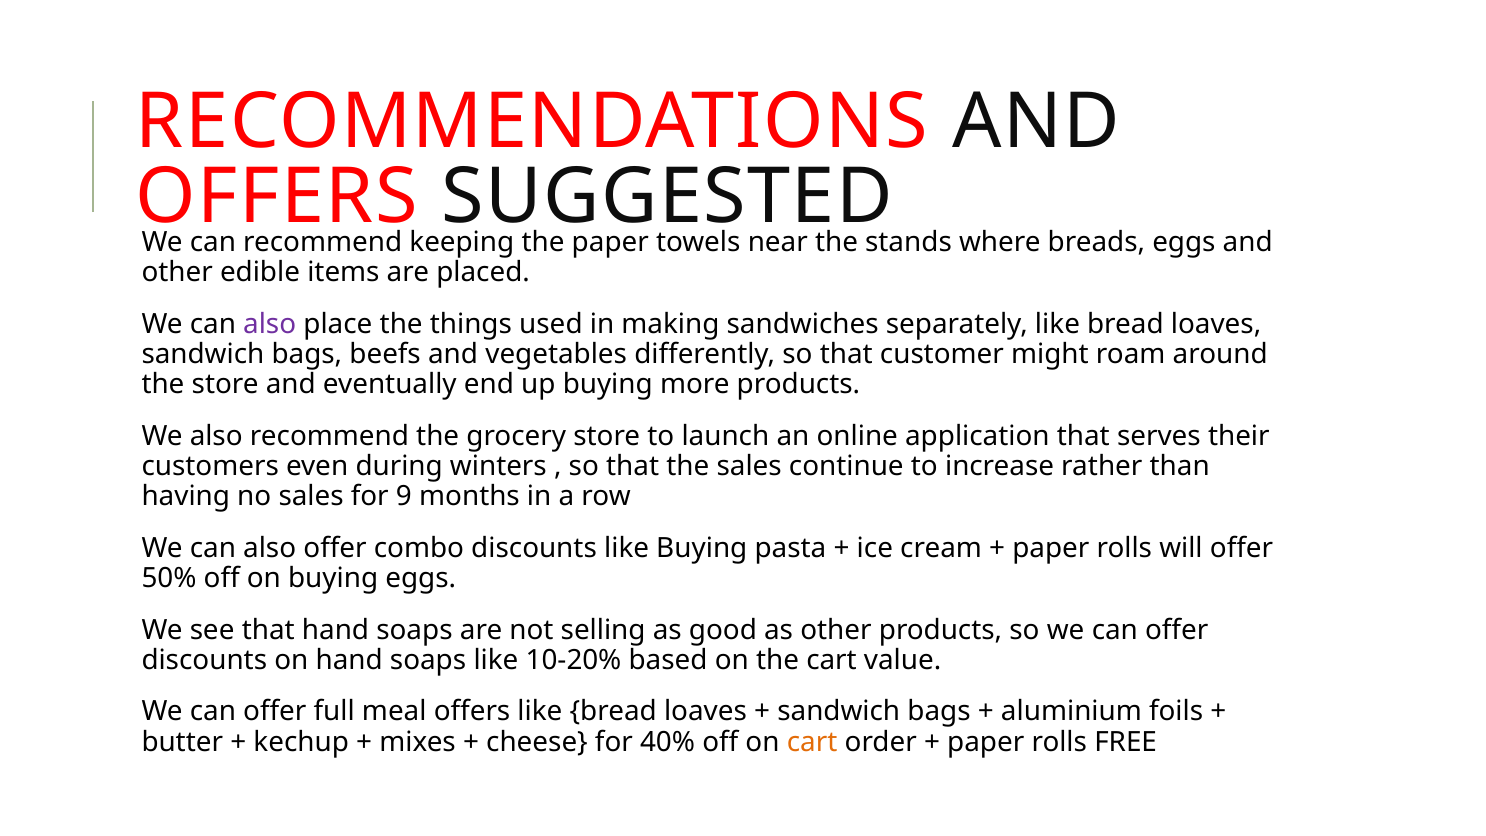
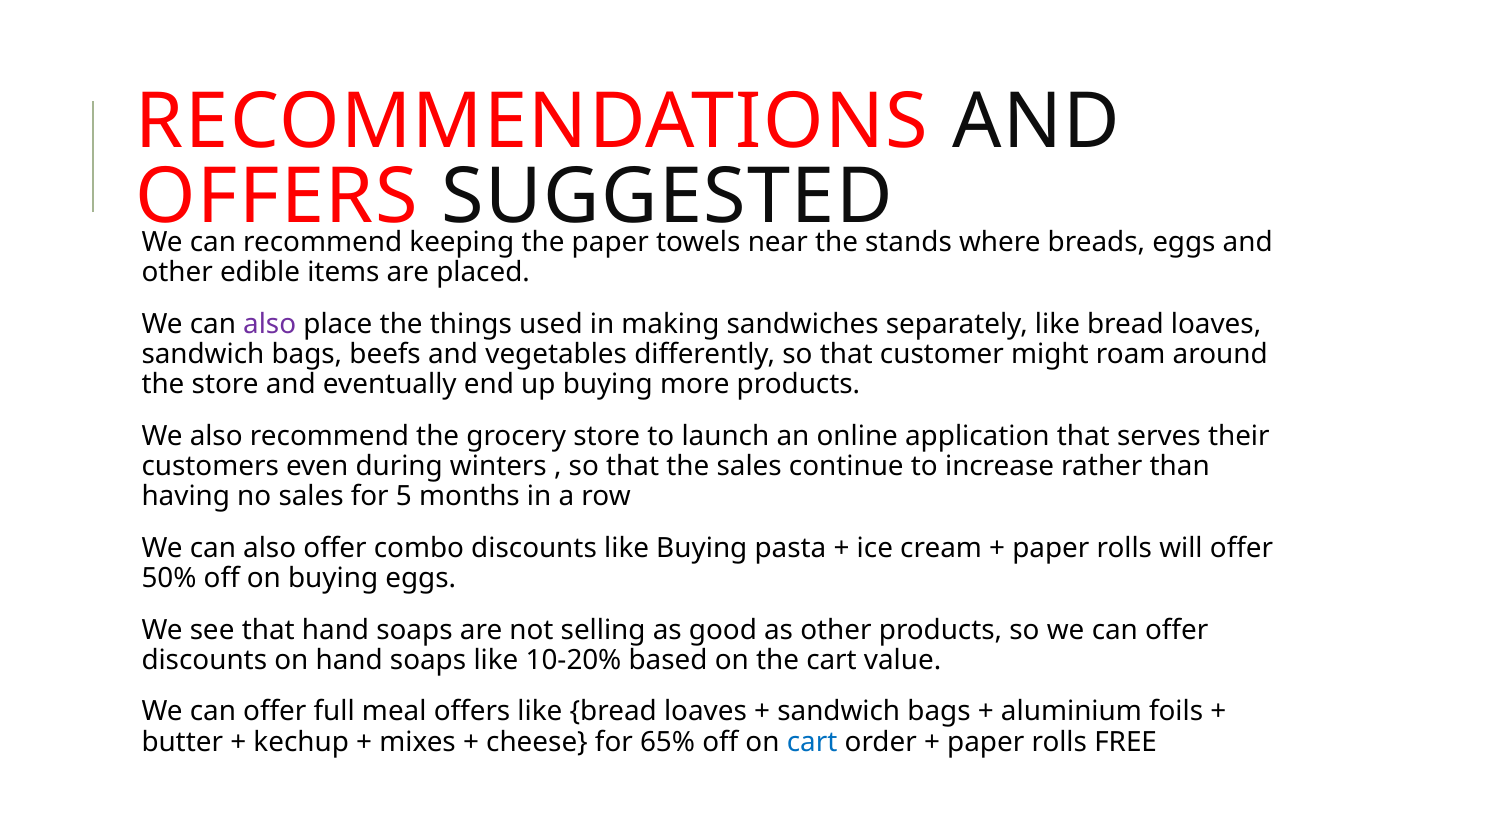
9: 9 -> 5
40%: 40% -> 65%
cart at (812, 742) colour: orange -> blue
